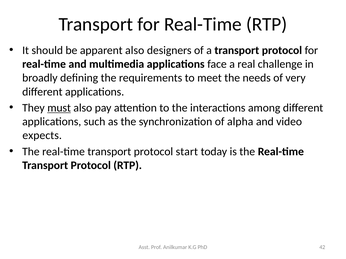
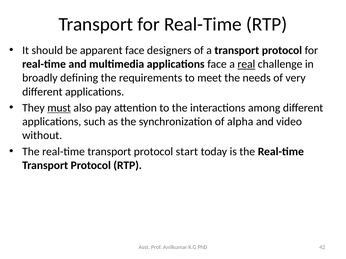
apparent also: also -> face
real underline: none -> present
expects: expects -> without
